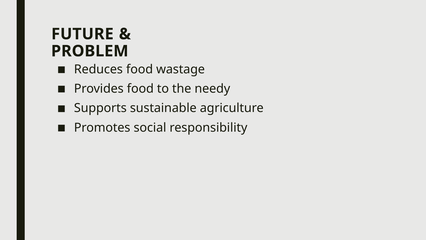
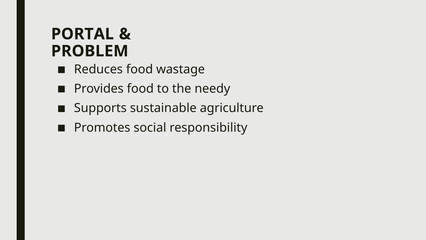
FUTURE: FUTURE -> PORTAL
